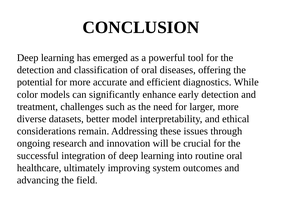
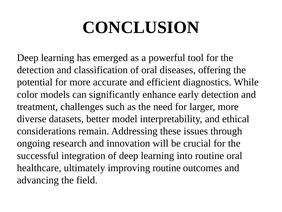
improving system: system -> routine
